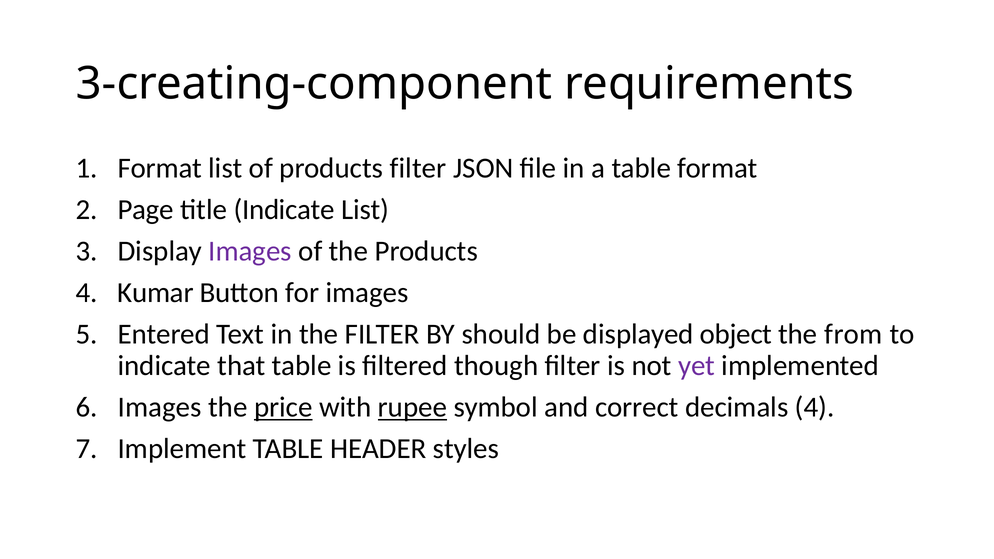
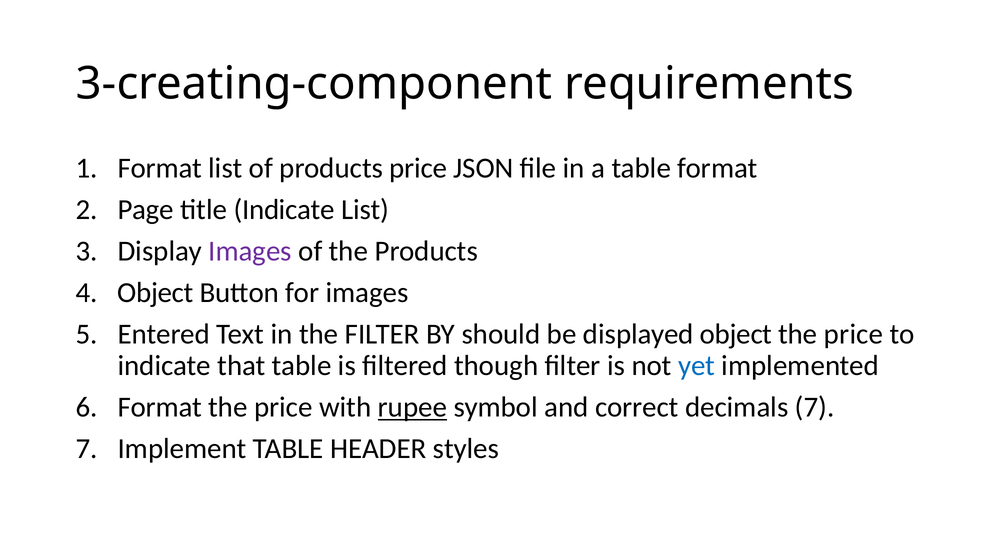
products filter: filter -> price
Kumar at (155, 293): Kumar -> Object
from at (853, 334): from -> price
yet colour: purple -> blue
Images at (160, 407): Images -> Format
price at (283, 407) underline: present -> none
decimals 4: 4 -> 7
